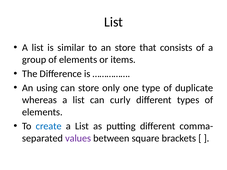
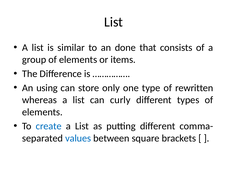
an store: store -> done
duplicate: duplicate -> rewritten
values colour: purple -> blue
